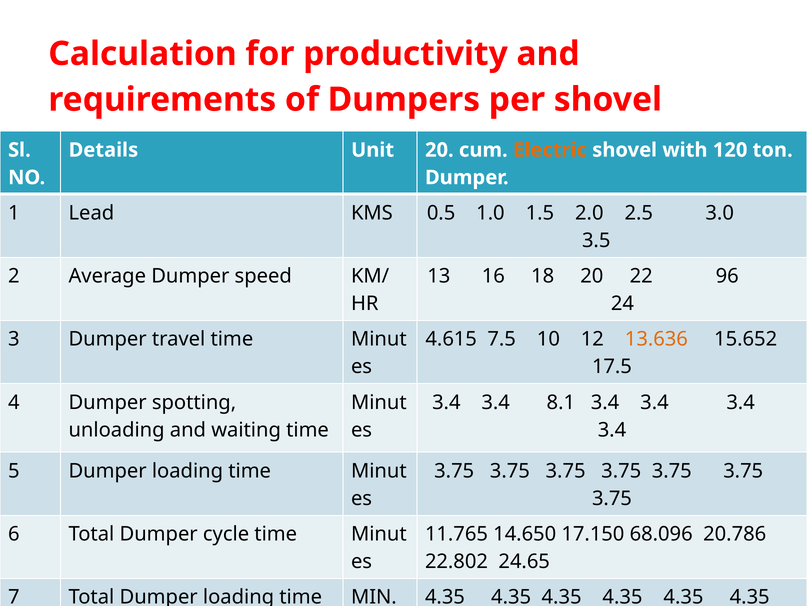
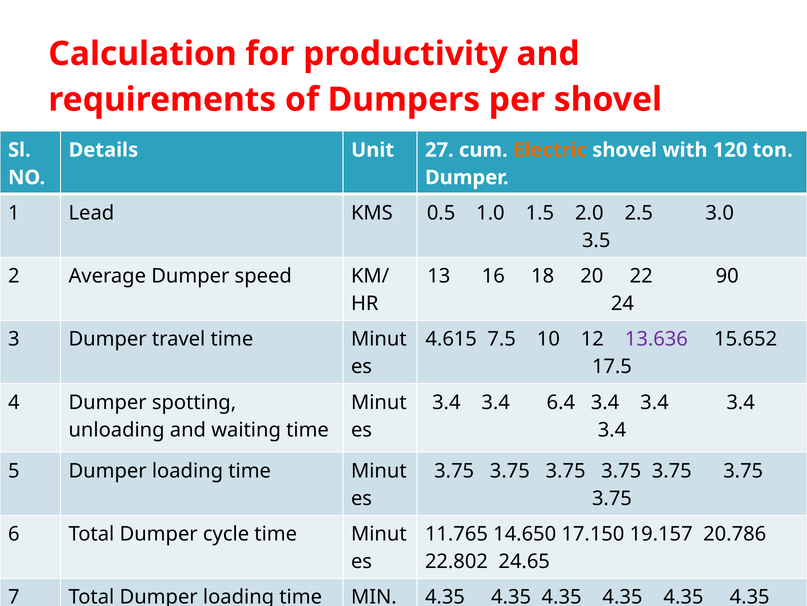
Unit 20: 20 -> 27
96: 96 -> 90
13.636 colour: orange -> purple
8.1: 8.1 -> 6.4
68.096: 68.096 -> 19.157
